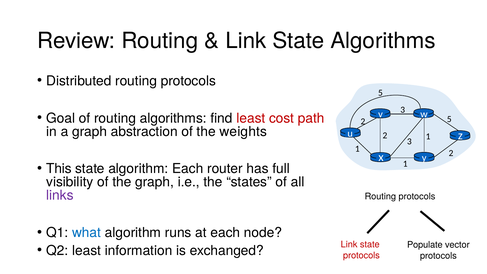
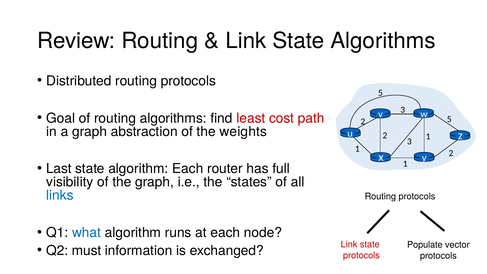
This: This -> Last
links colour: purple -> blue
Q2 least: least -> must
